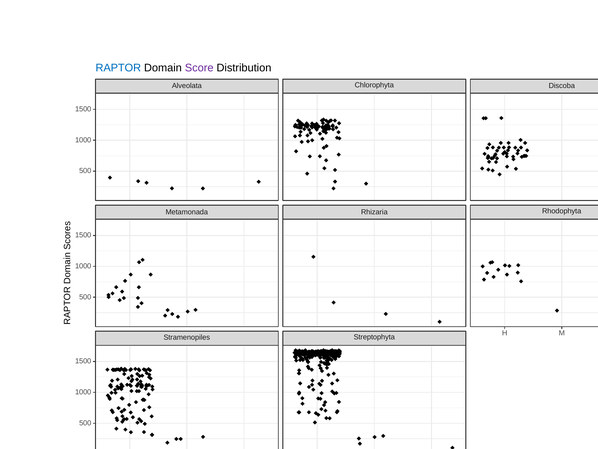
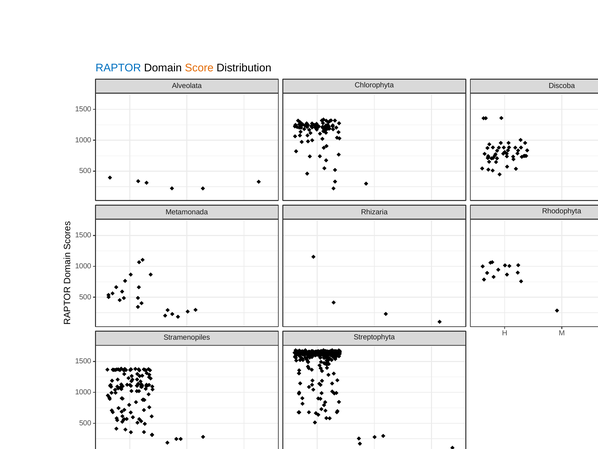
Score colour: purple -> orange
